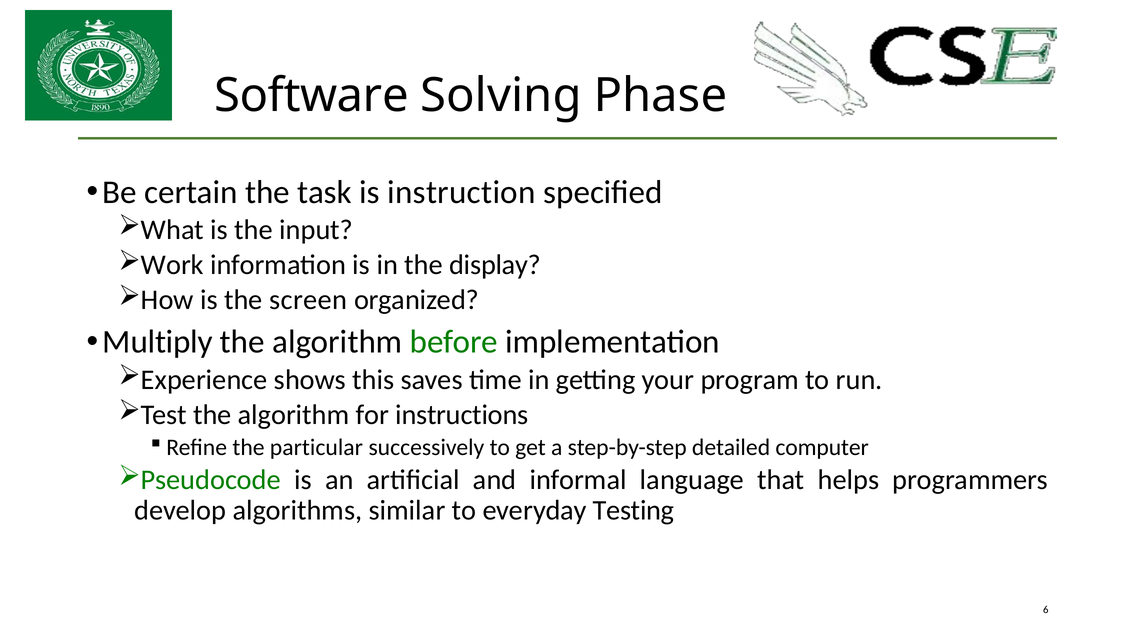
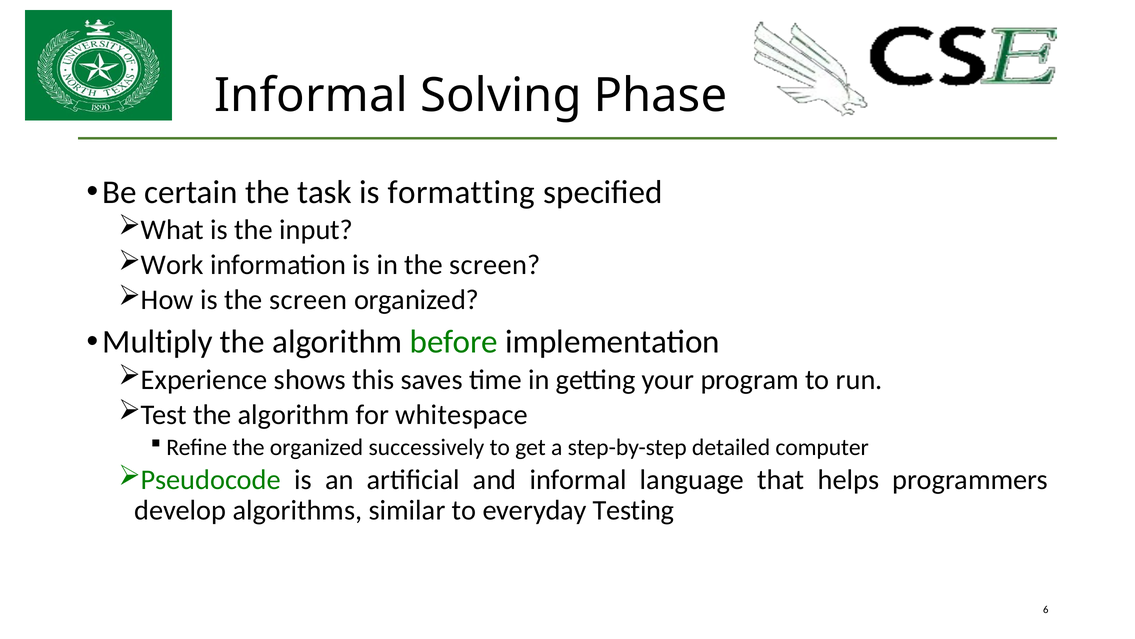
Software at (311, 95): Software -> Informal
instruction: instruction -> formatting
in the display: display -> screen
instructions: instructions -> whitespace
the particular: particular -> organized
